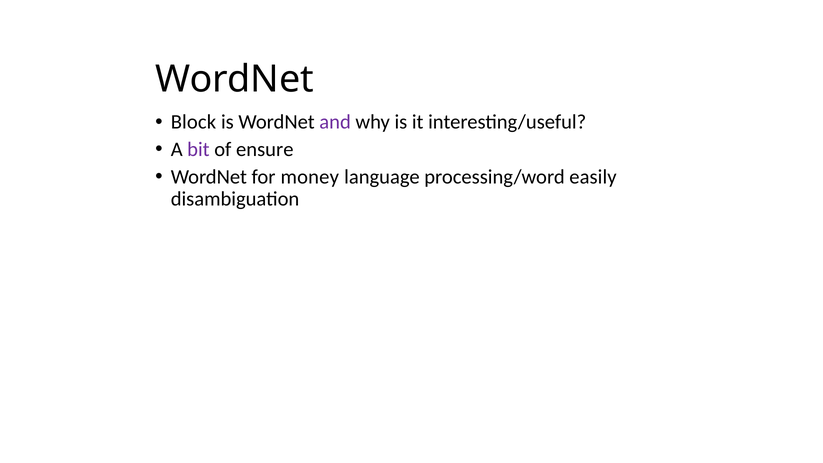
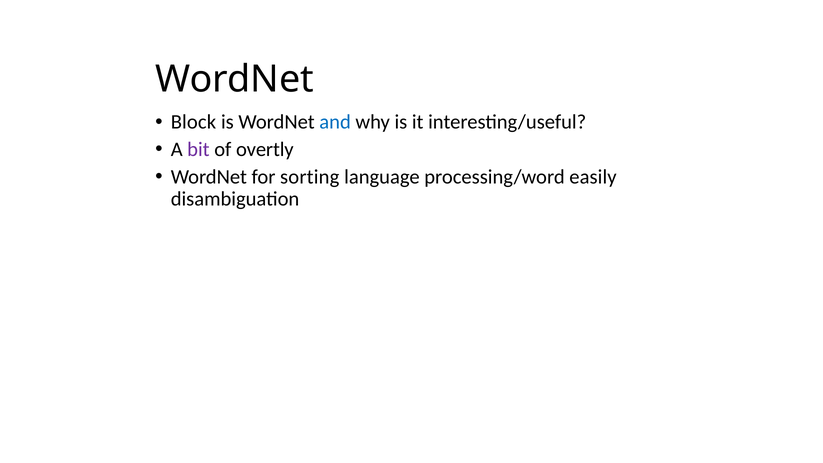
and colour: purple -> blue
ensure: ensure -> overtly
money: money -> sorting
